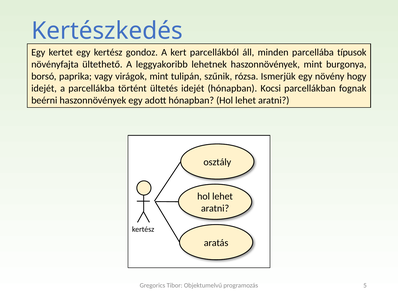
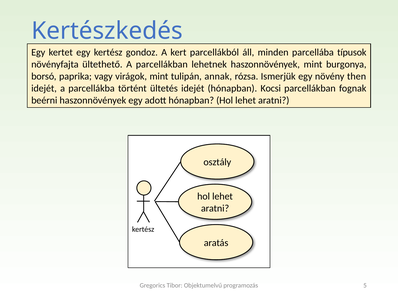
A leggyakoribb: leggyakoribb -> parcellákban
szűnik: szűnik -> annak
hogy: hogy -> then
